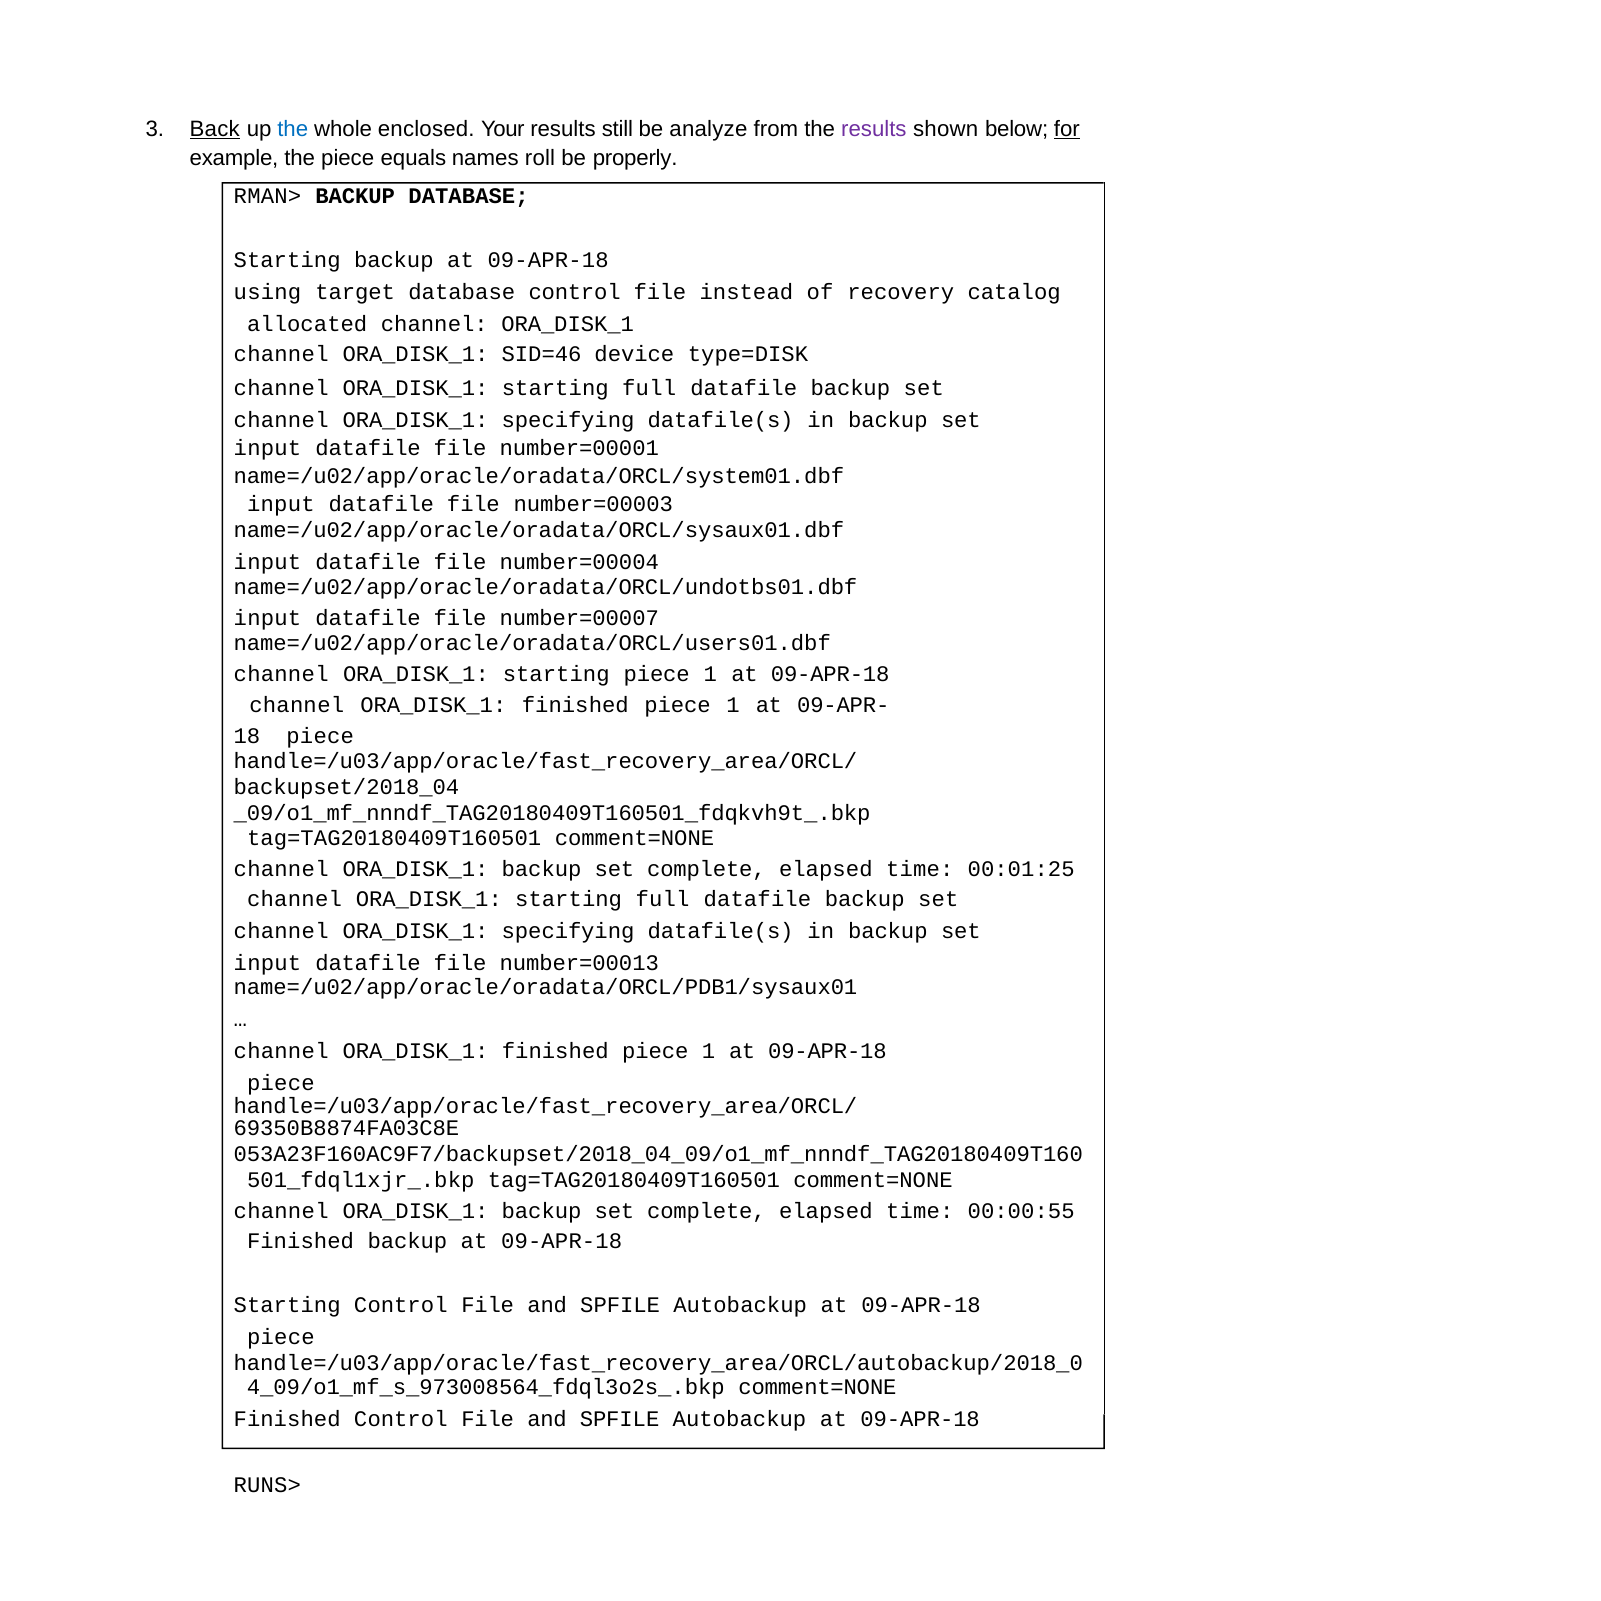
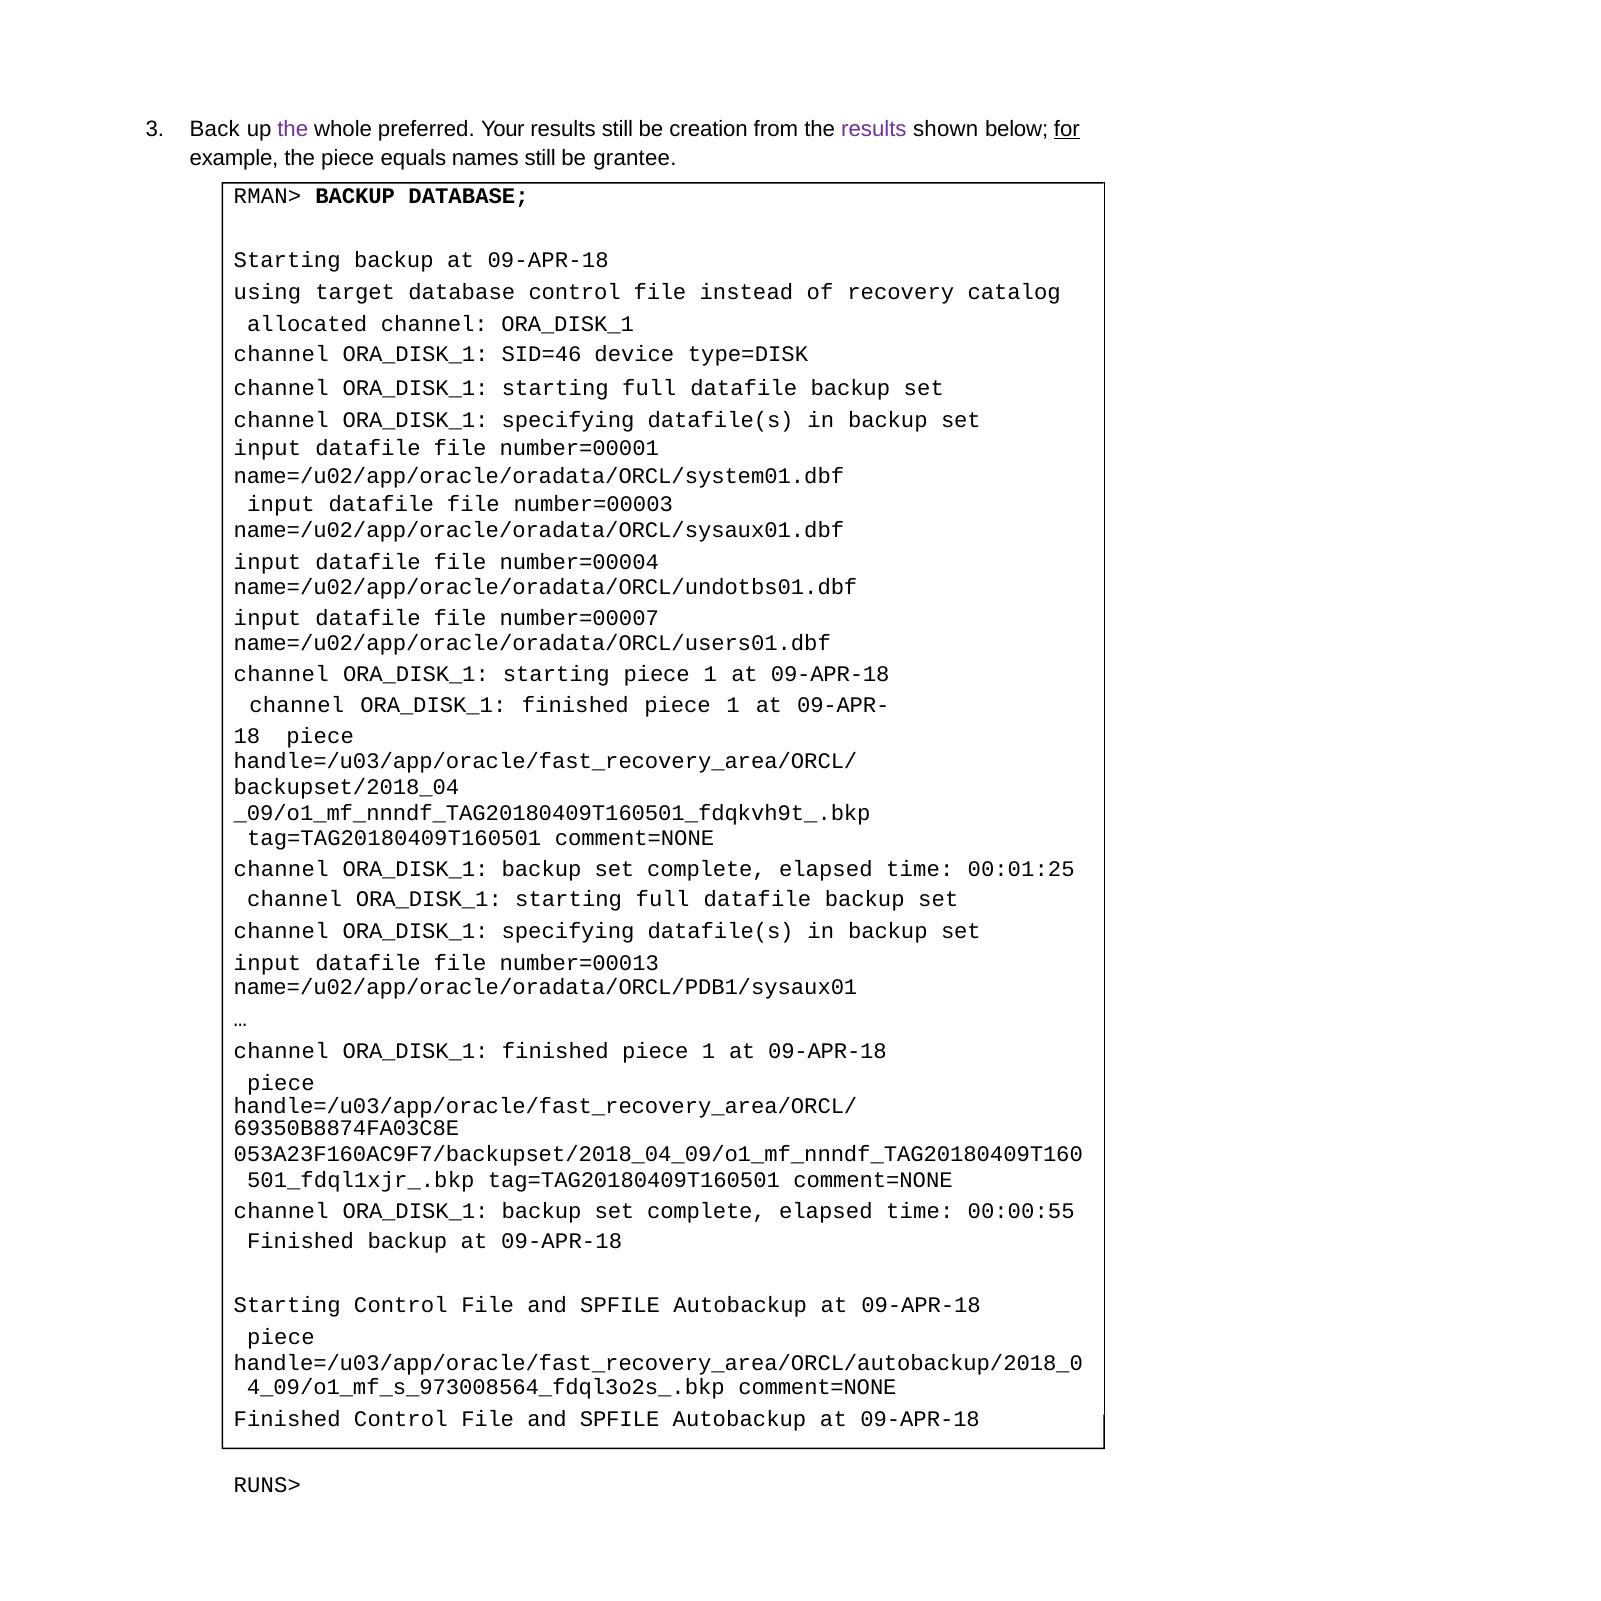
Back underline: present -> none
the at (293, 129) colour: blue -> purple
enclosed: enclosed -> preferred
analyze: analyze -> creation
names roll: roll -> still
properly: properly -> grantee
